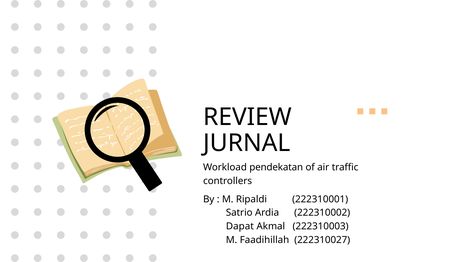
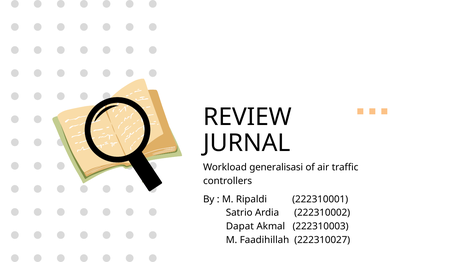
pendekatan: pendekatan -> generalisasi
